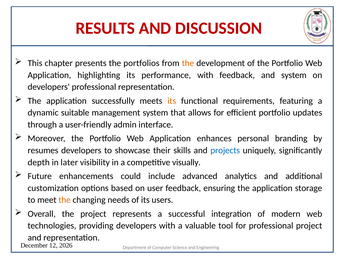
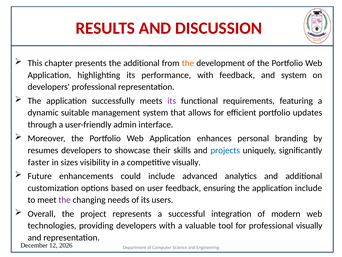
the portfolios: portfolios -> additional
its at (172, 101) colour: orange -> purple
depth: depth -> faster
later: later -> sizes
application storage: storage -> include
the at (65, 200) colour: orange -> purple
professional project: project -> visually
